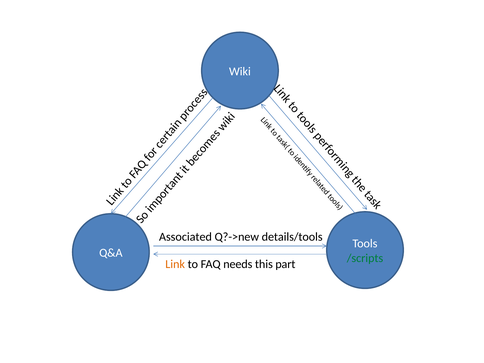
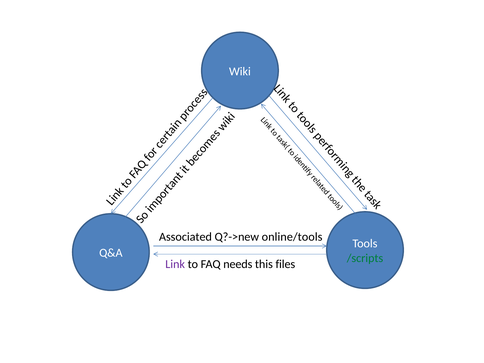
details/tools: details/tools -> online/tools
Link colour: orange -> purple
part: part -> files
